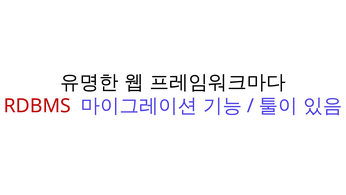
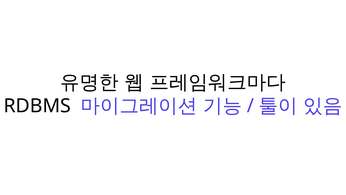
RDBMS colour: red -> black
